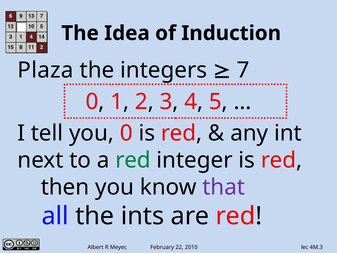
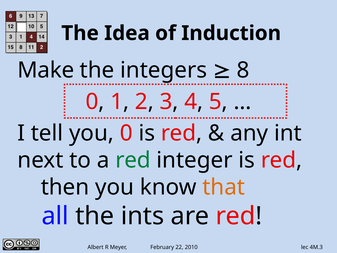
Plaza: Plaza -> Make
7: 7 -> 8
that colour: purple -> orange
